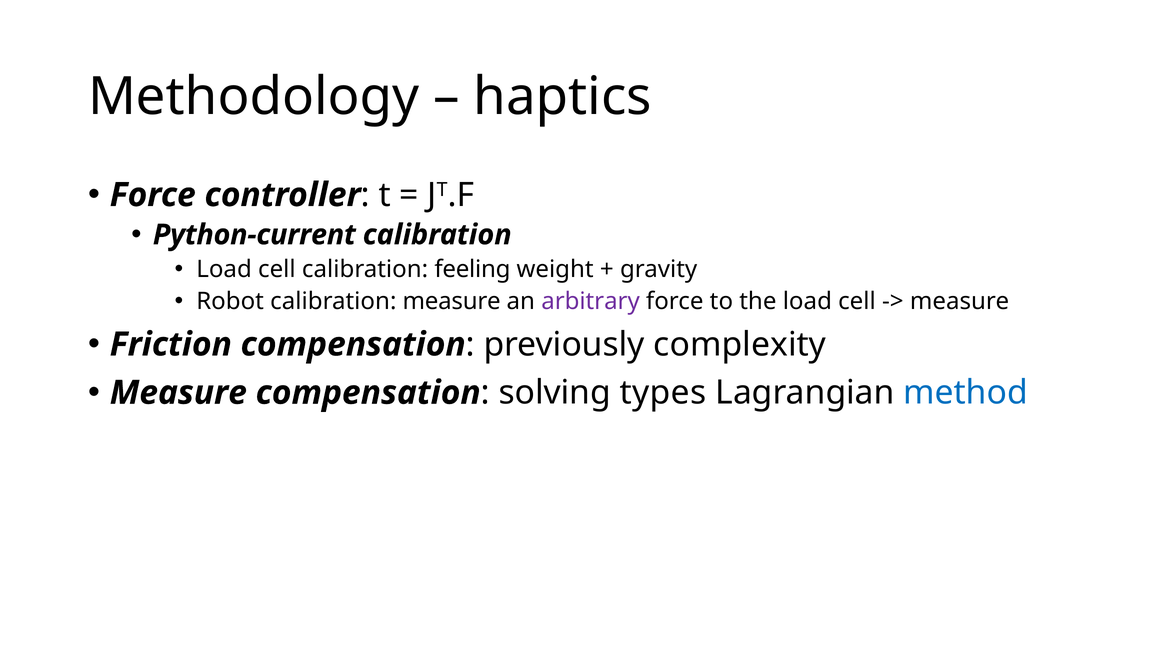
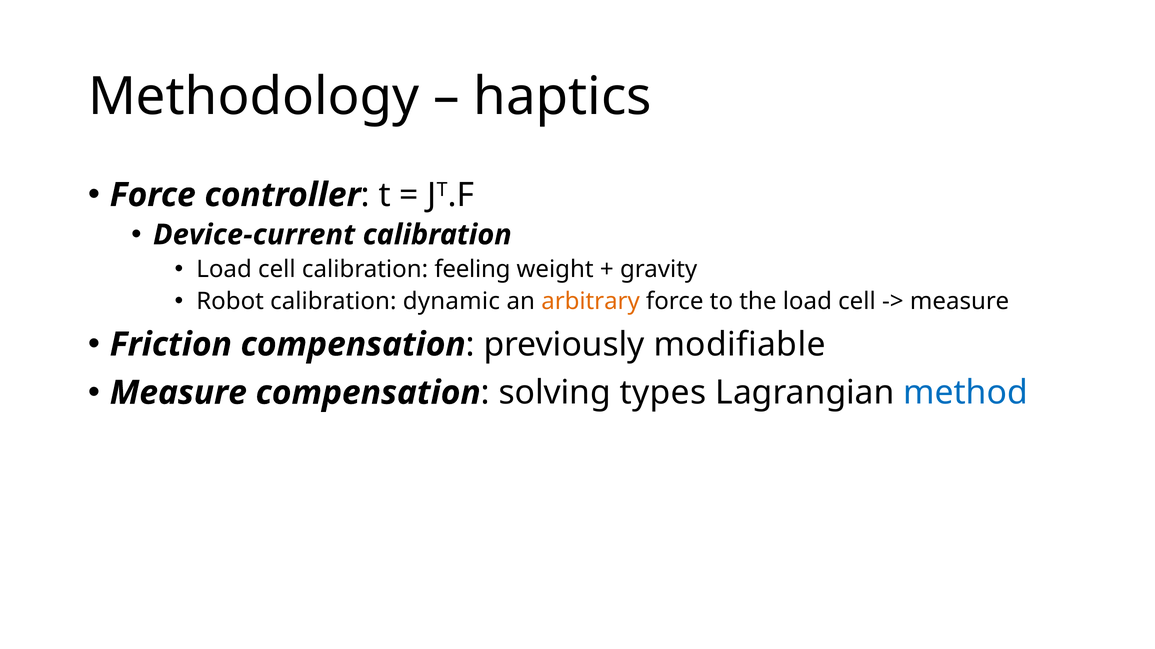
Python-current: Python-current -> Device-current
calibration measure: measure -> dynamic
arbitrary colour: purple -> orange
complexity: complexity -> modifiable
